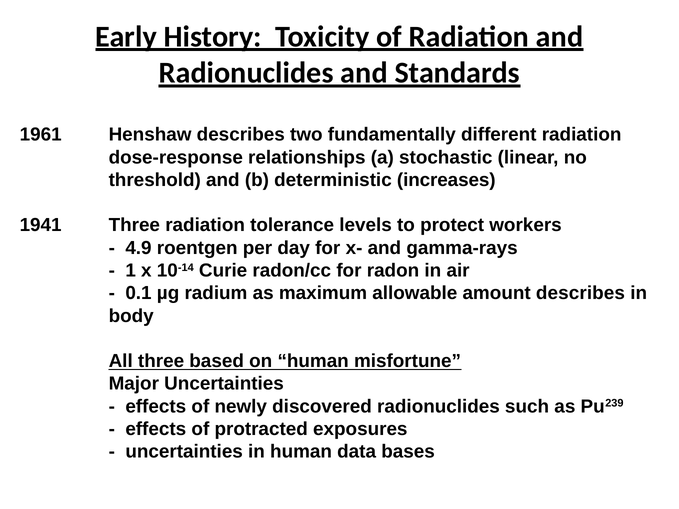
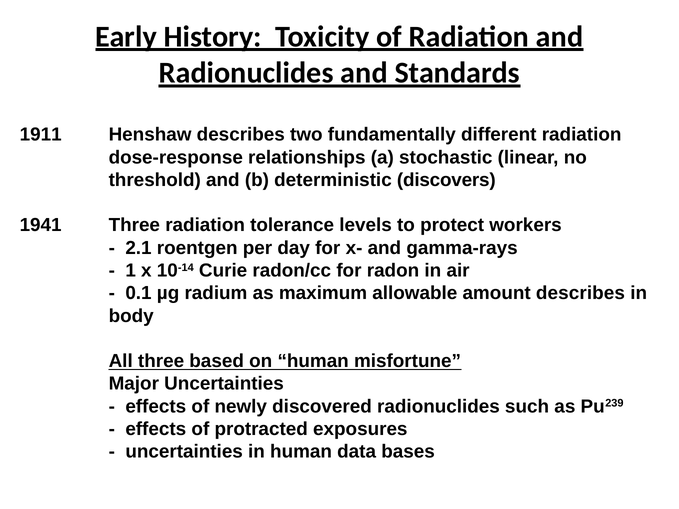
1961: 1961 -> 1911
increases: increases -> discovers
4.9: 4.9 -> 2.1
